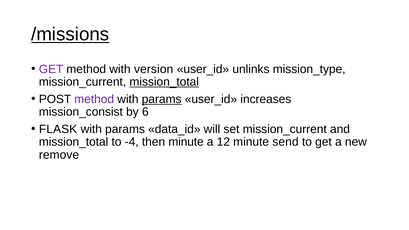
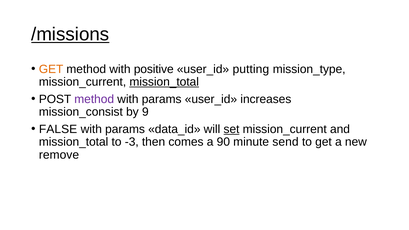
GET at (51, 69) colour: purple -> orange
version: version -> positive
unlinks: unlinks -> putting
params at (162, 99) underline: present -> none
6: 6 -> 9
FLASK: FLASK -> FALSE
set underline: none -> present
-4: -4 -> -3
then minute: minute -> comes
12: 12 -> 90
